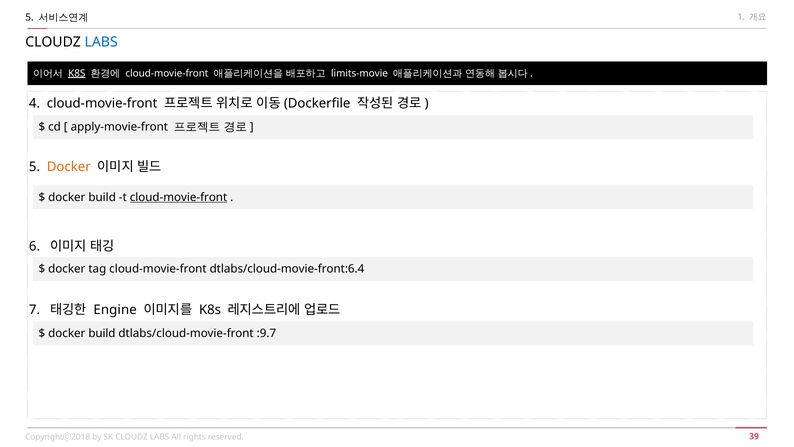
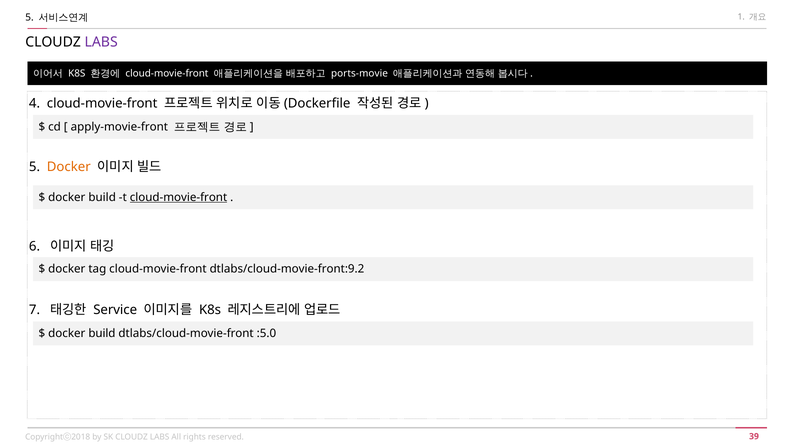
LABS at (101, 42) colour: blue -> purple
K8S at (77, 73) underline: present -> none
limits-movie: limits-movie -> ports-movie
dtlabs/cloud-movie-front:6.4: dtlabs/cloud-movie-front:6.4 -> dtlabs/cloud-movie-front:9.2
Engine: Engine -> Service
:9.7: :9.7 -> :5.0
